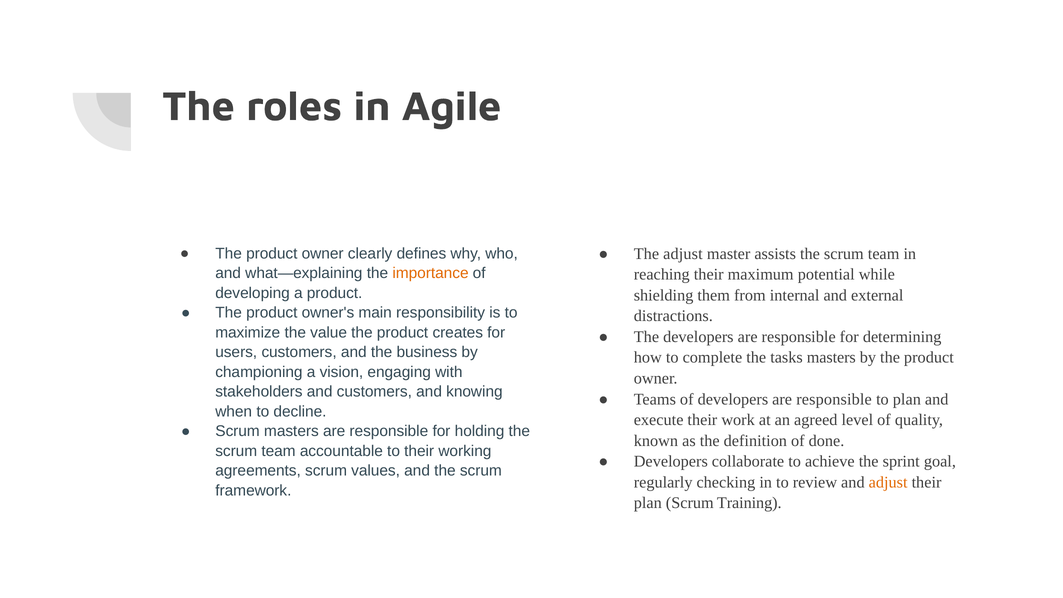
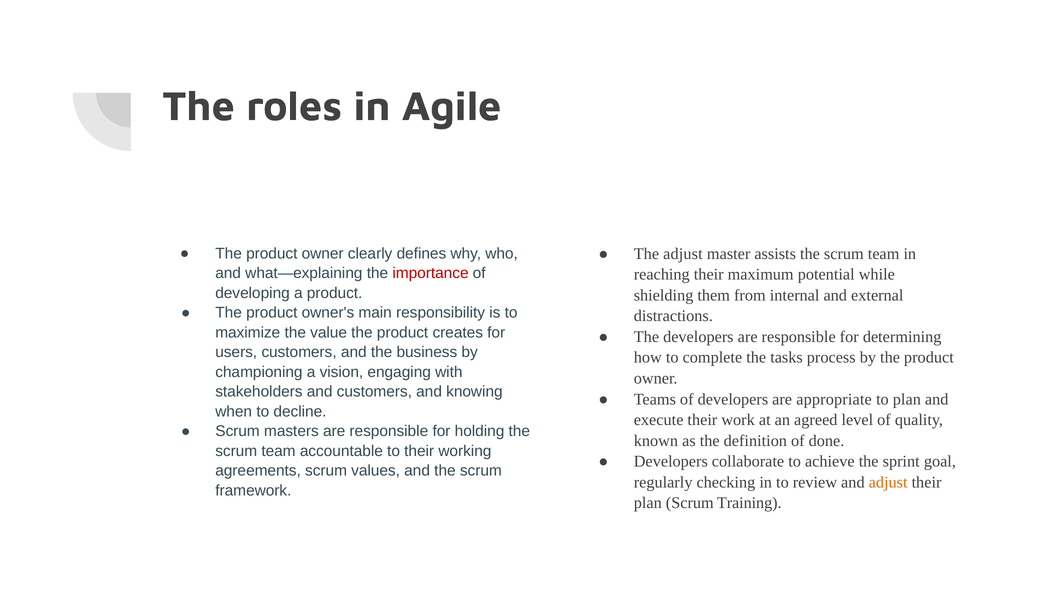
importance colour: orange -> red
tasks masters: masters -> process
of developers are responsible: responsible -> appropriate
